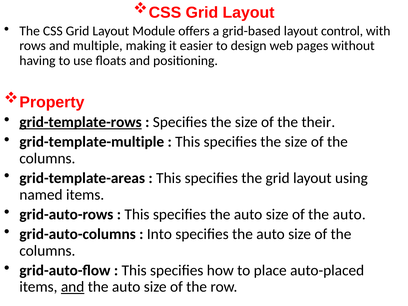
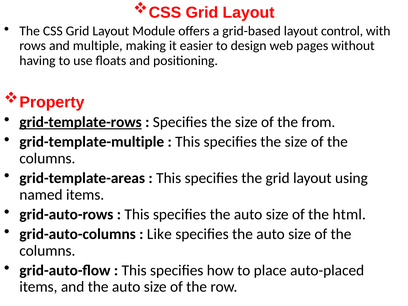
their: their -> from
of the auto: auto -> html
Into: Into -> Like
and at (73, 287) underline: present -> none
